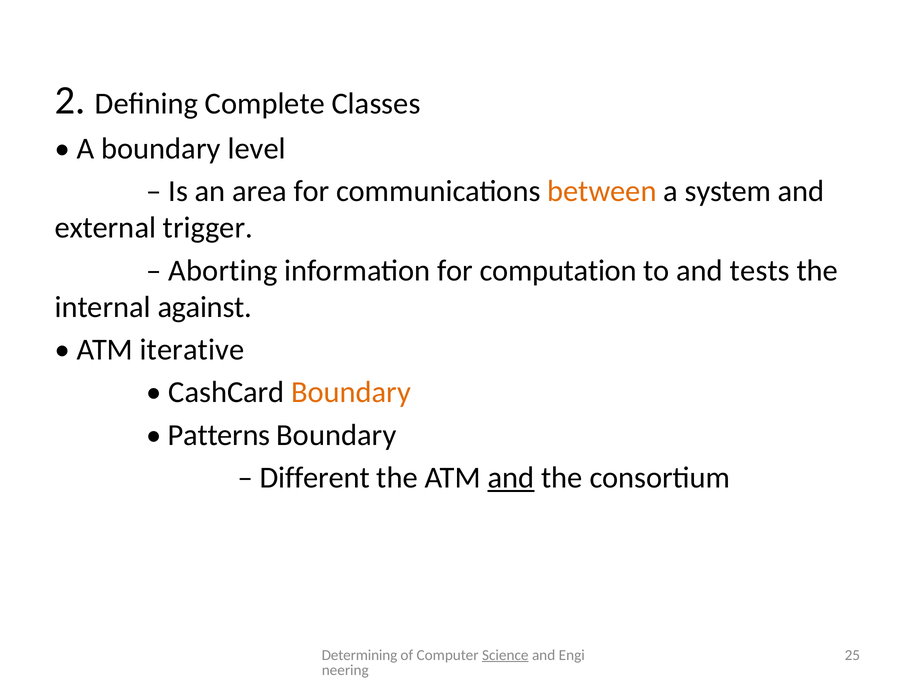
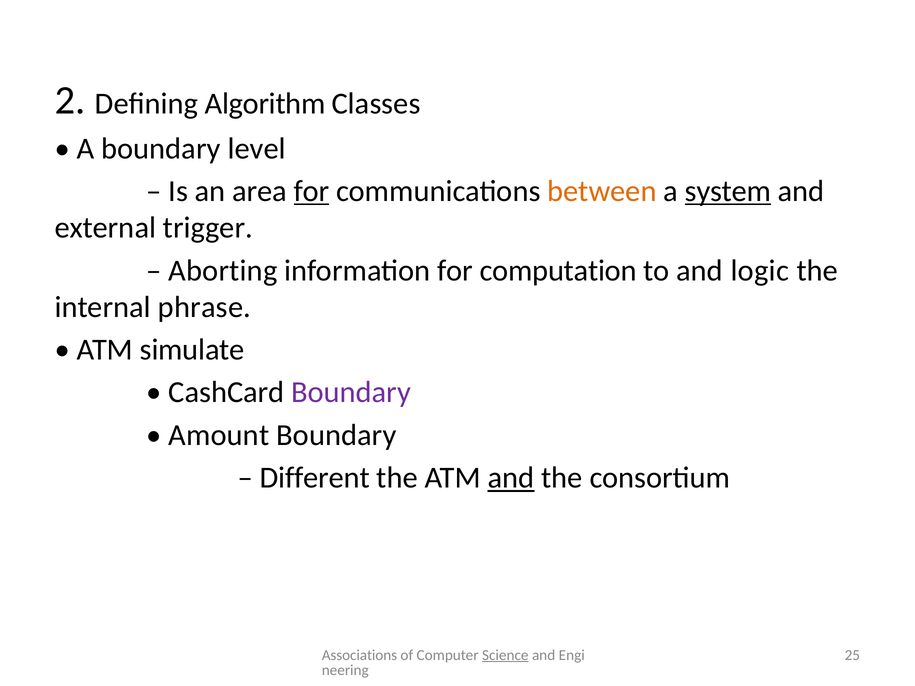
Complete: Complete -> Algorithm
for at (312, 191) underline: none -> present
system underline: none -> present
tests: tests -> logic
against: against -> phrase
iterative: iterative -> simulate
Boundary at (351, 393) colour: orange -> purple
Patterns: Patterns -> Amount
Determining: Determining -> Associations
